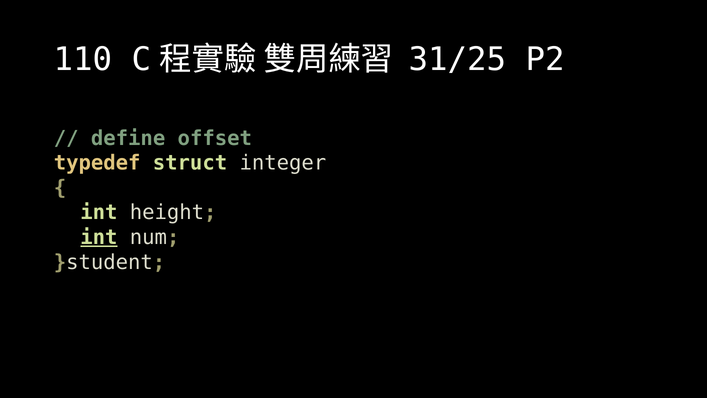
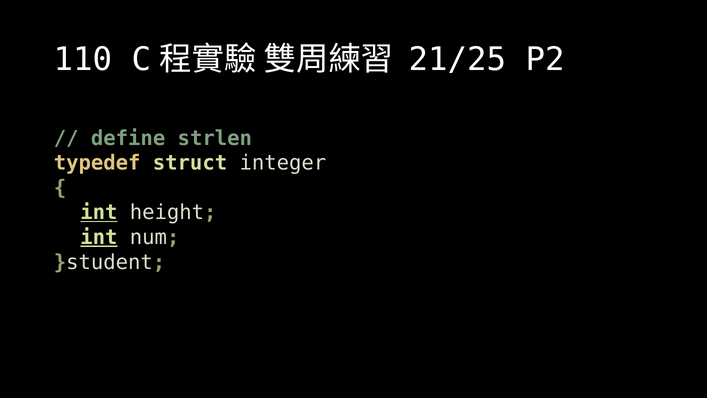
31/25: 31/25 -> 21/25
offset: offset -> strlen
int at (99, 213) underline: none -> present
